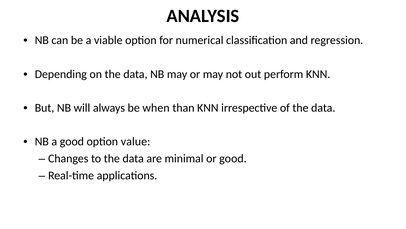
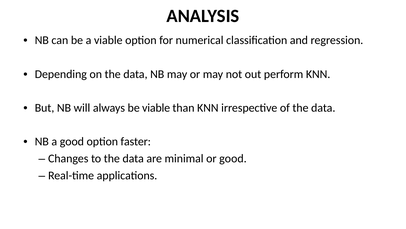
be when: when -> viable
value: value -> faster
